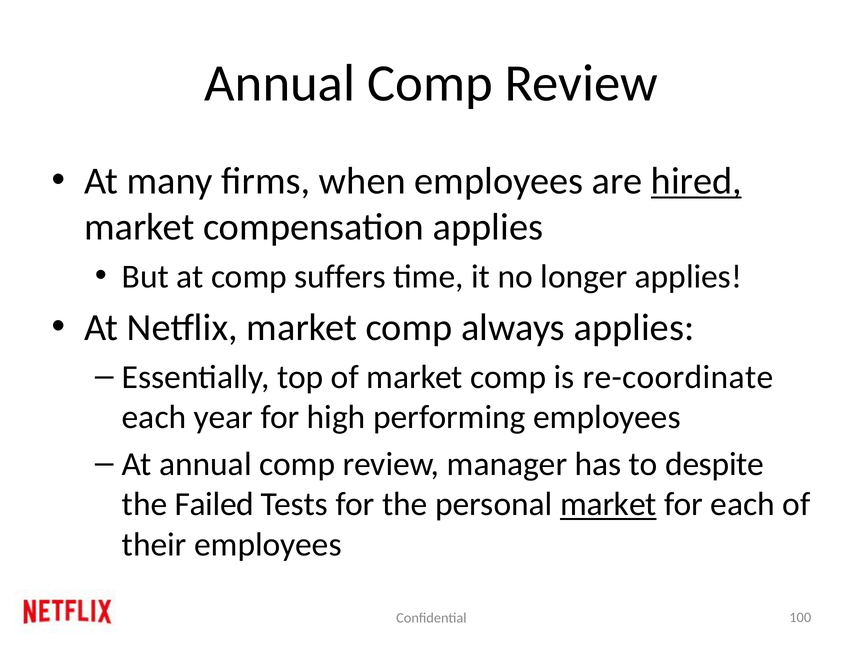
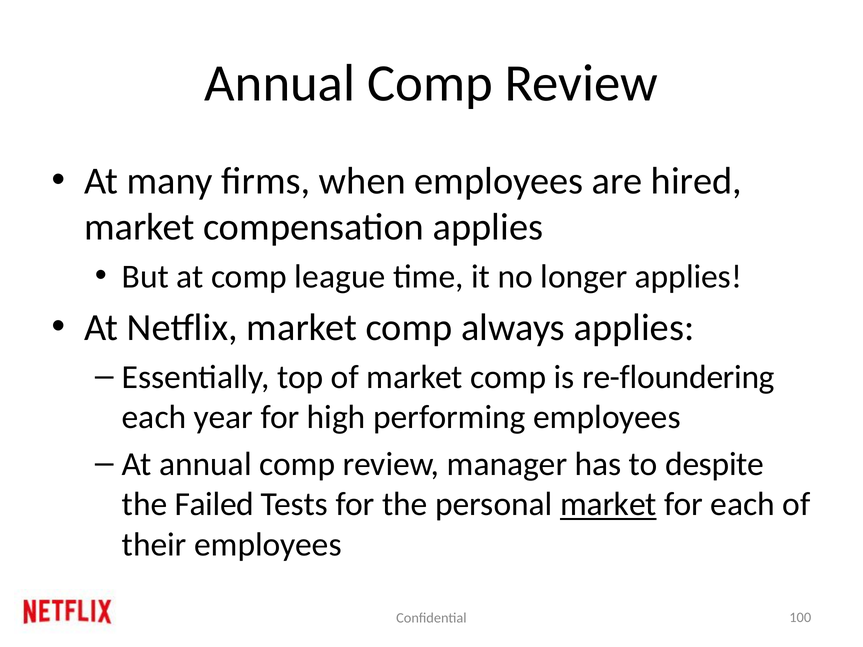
hired underline: present -> none
suffers: suffers -> league
re-coordinate: re-coordinate -> re-floundering
